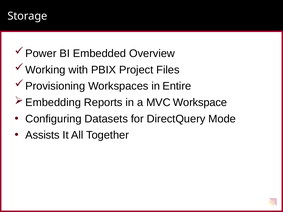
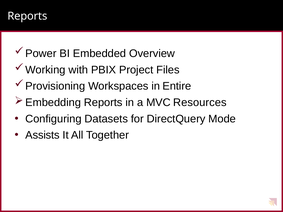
Storage at (27, 16): Storage -> Reports
Workspace: Workspace -> Resources
